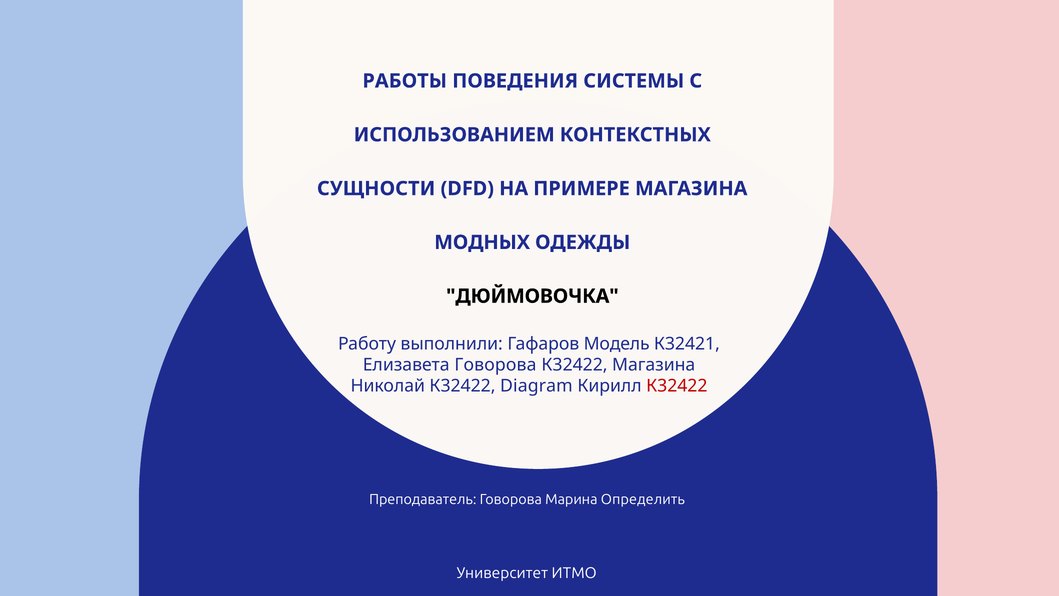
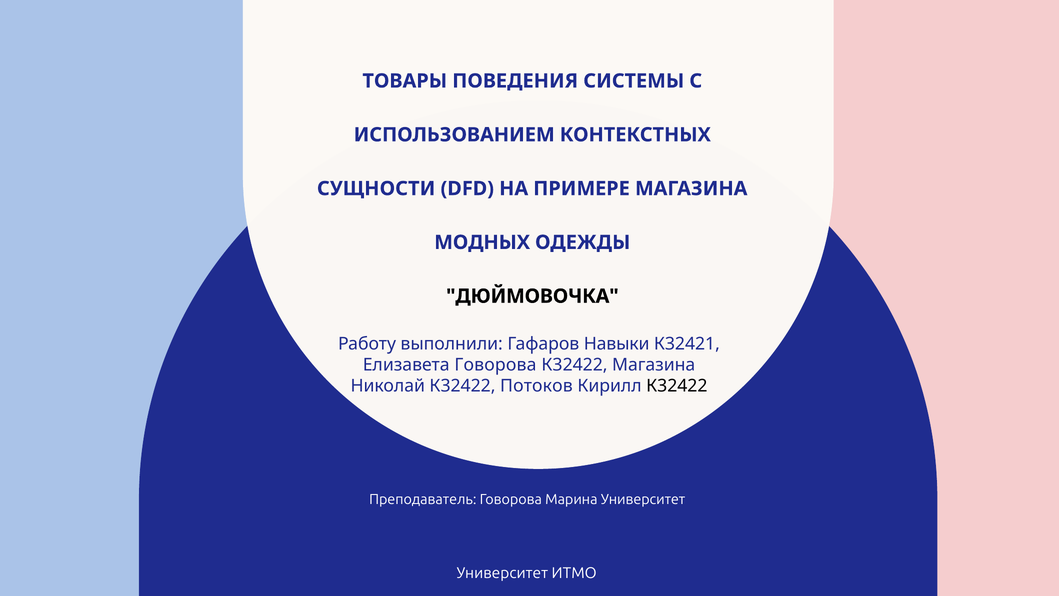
РАБОТЫ: РАБОТЫ -> ТОВАРЫ
Модель: Модель -> Навыки
Diagram: Diagram -> Потоков
К32422 at (677, 386) colour: red -> black
Марина Определить: Определить -> Университет
